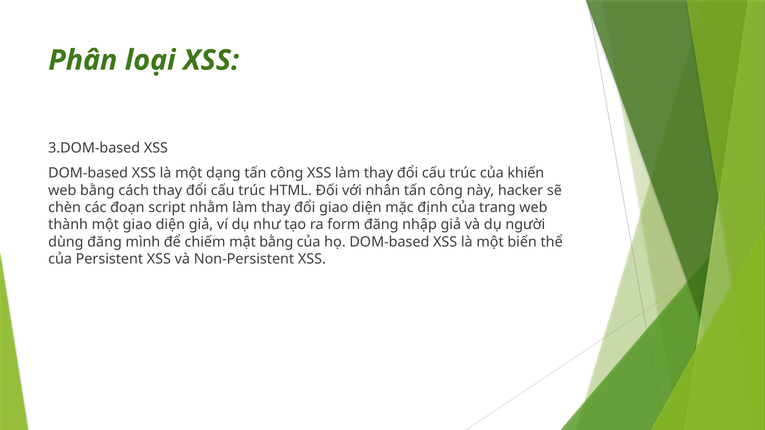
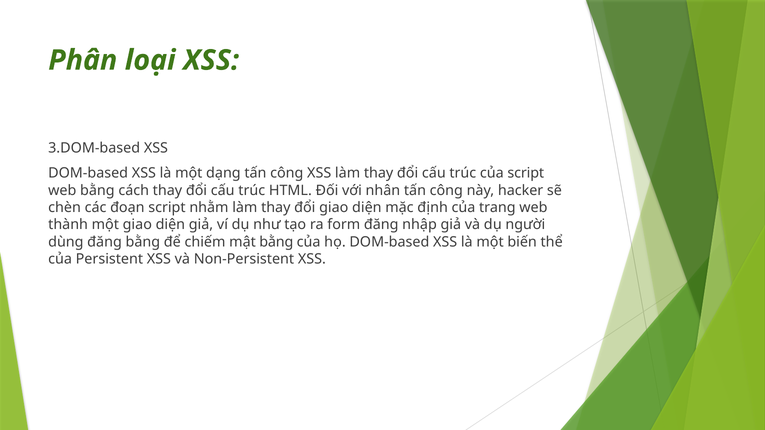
của khiến: khiến -> script
đăng mình: mình -> bằng
